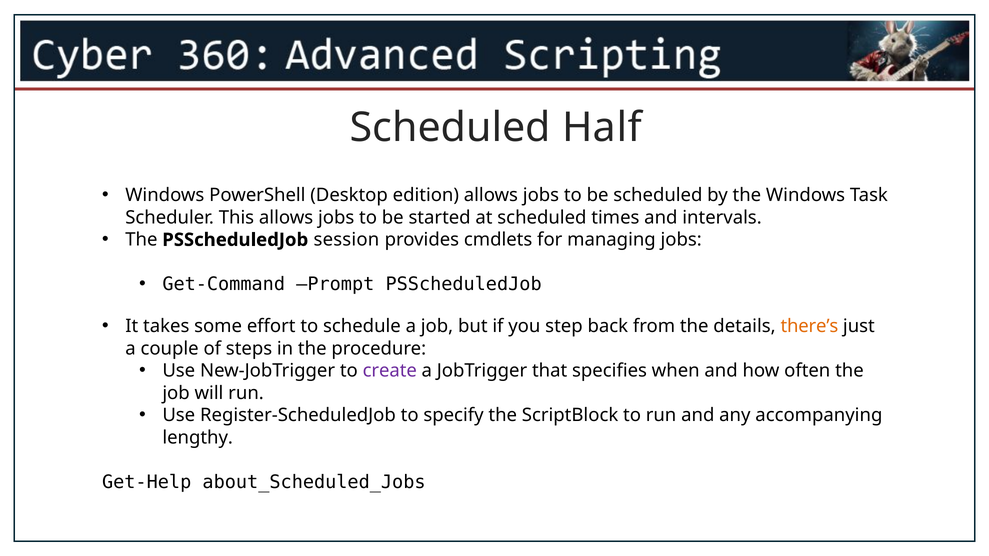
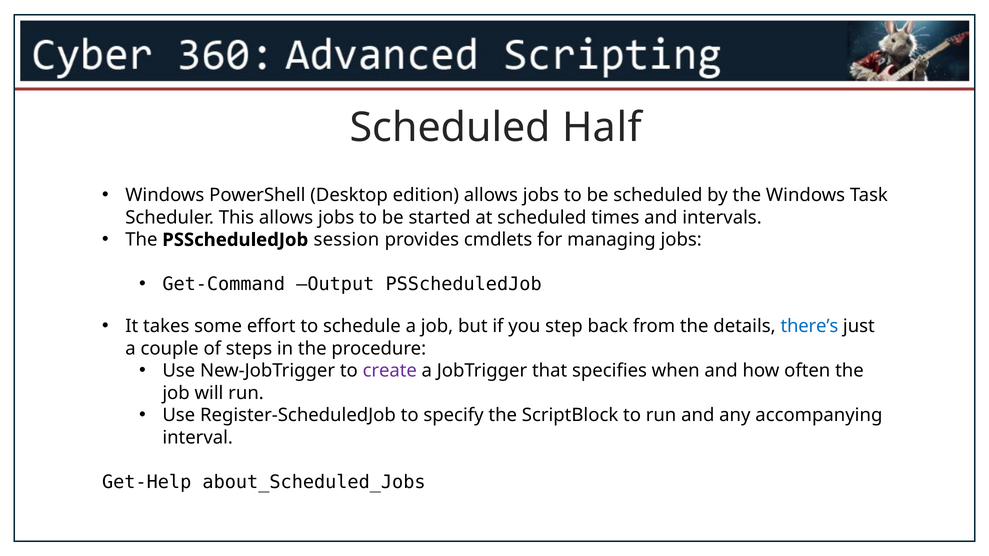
Prompt: Prompt -> Output
there’s colour: orange -> blue
lengthy: lengthy -> interval
